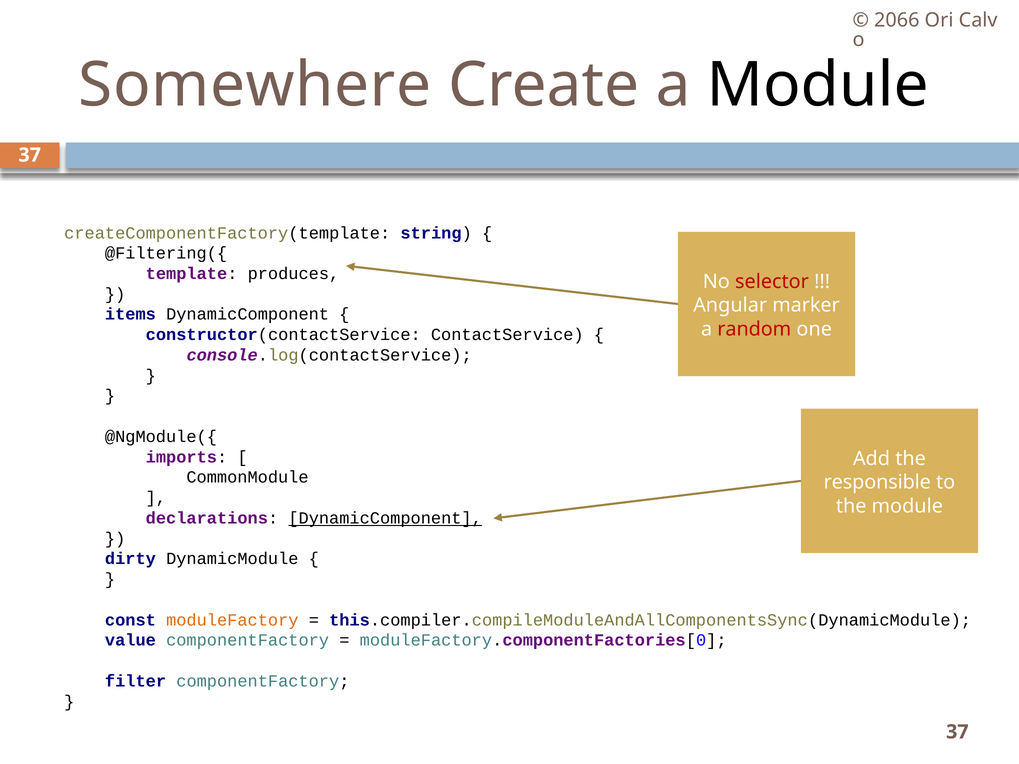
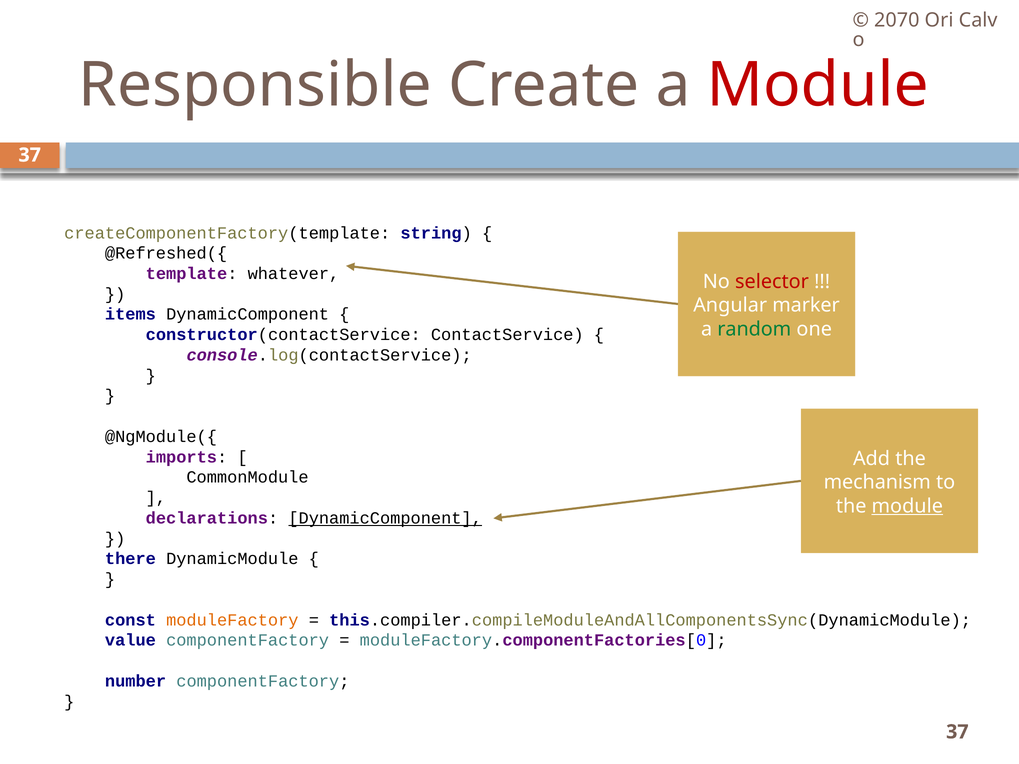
2066: 2066 -> 2070
Somewhere: Somewhere -> Responsible
Module at (818, 85) colour: black -> red
@Filtering({: @Filtering({ -> @Refreshed({
produces: produces -> whatever
random colour: red -> green
responsible: responsible -> mechanism
module at (907, 506) underline: none -> present
dirty: dirty -> there
filter: filter -> number
